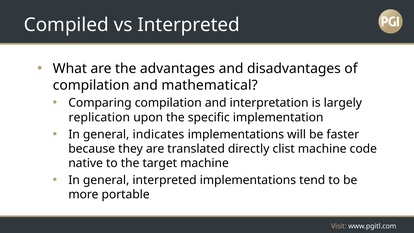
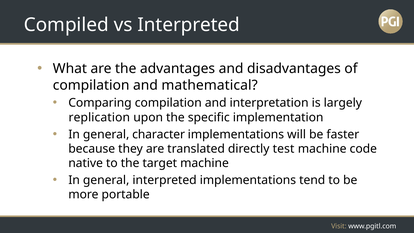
indicates: indicates -> character
clist: clist -> test
